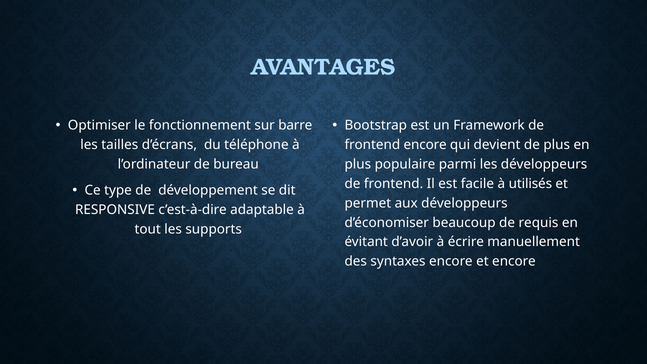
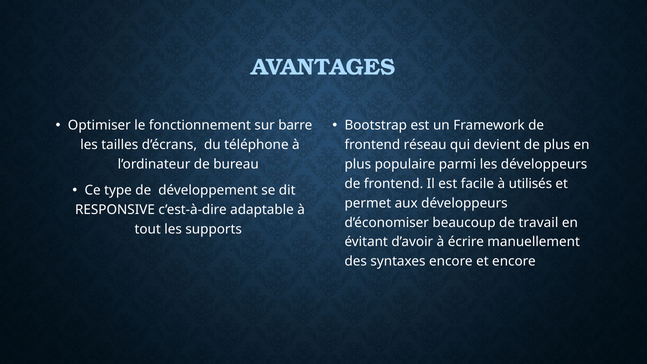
frontend encore: encore -> réseau
requis: requis -> travail
